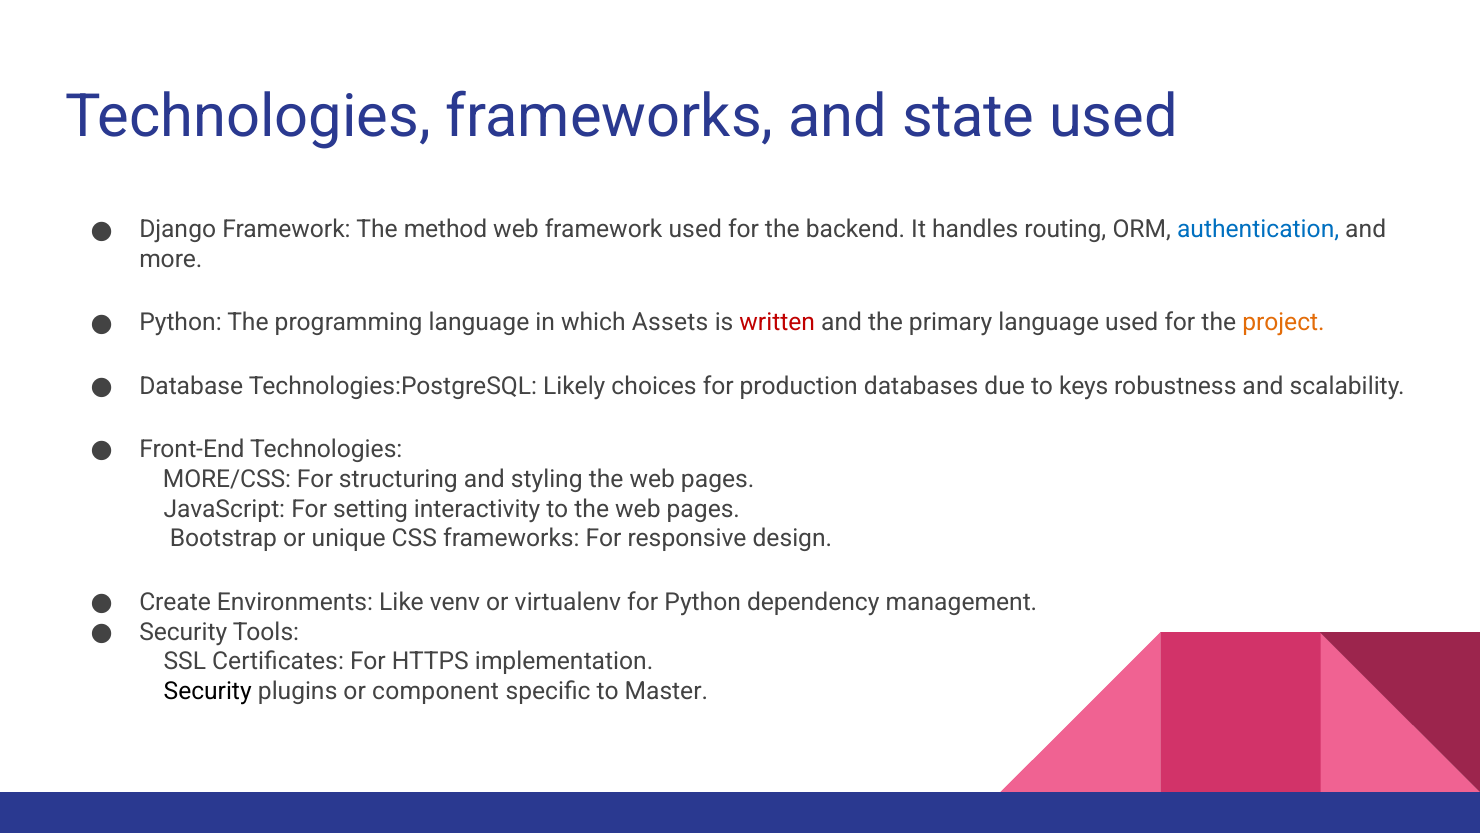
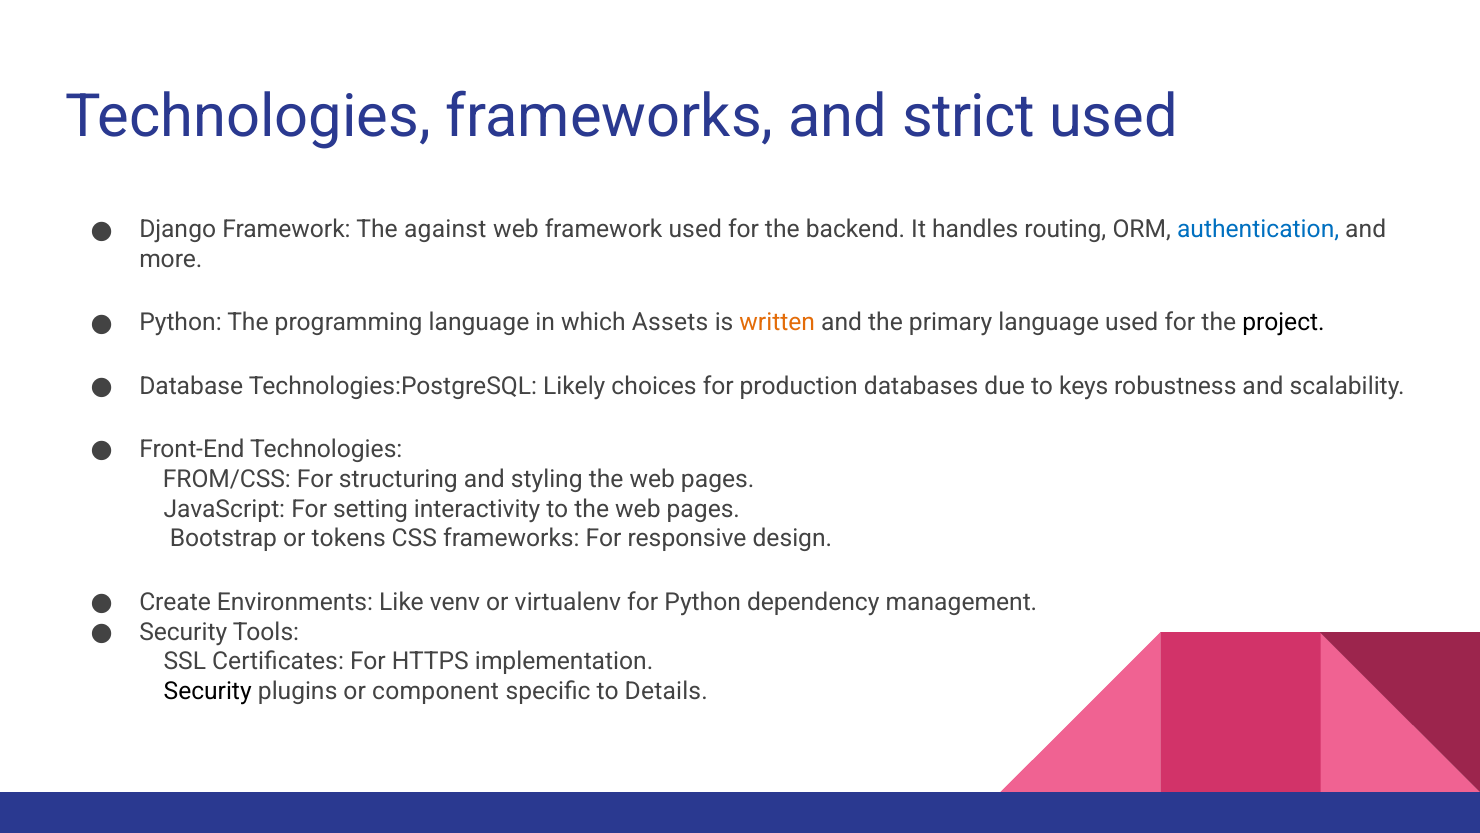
state: state -> strict
method: method -> against
written colour: red -> orange
project colour: orange -> black
MORE/CSS: MORE/CSS -> FROM/CSS
unique: unique -> tokens
Master: Master -> Details
